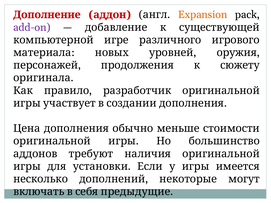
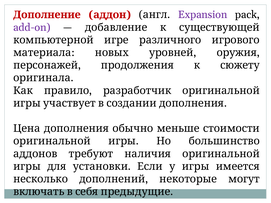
Expansion colour: orange -> purple
